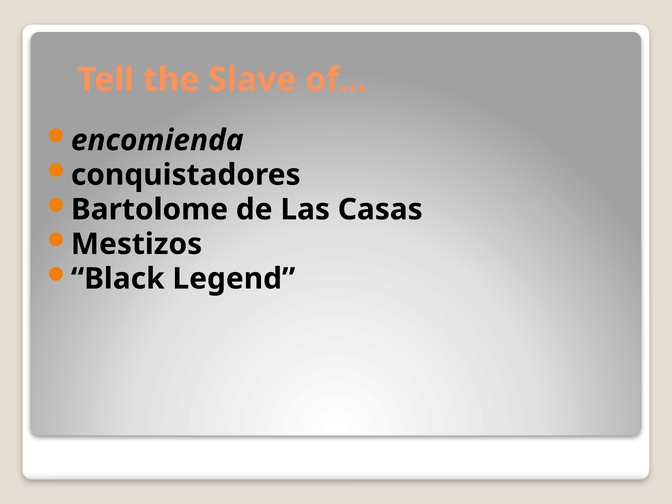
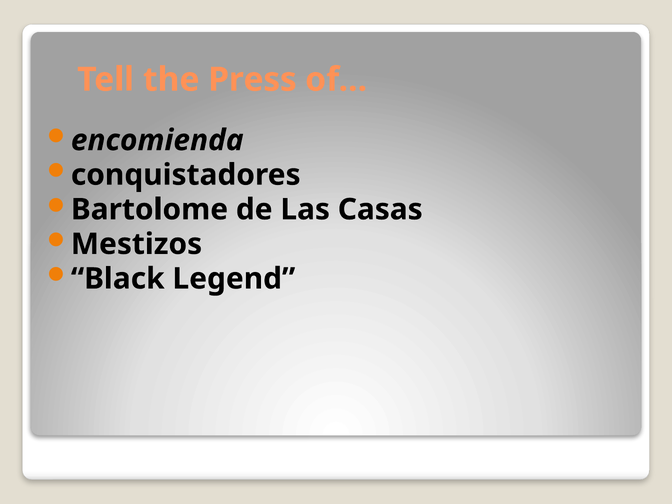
Slave: Slave -> Press
